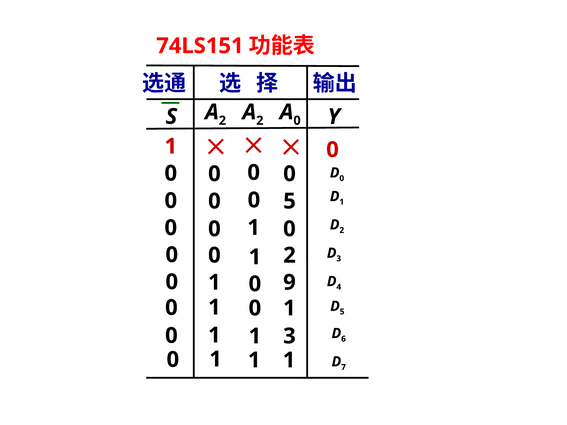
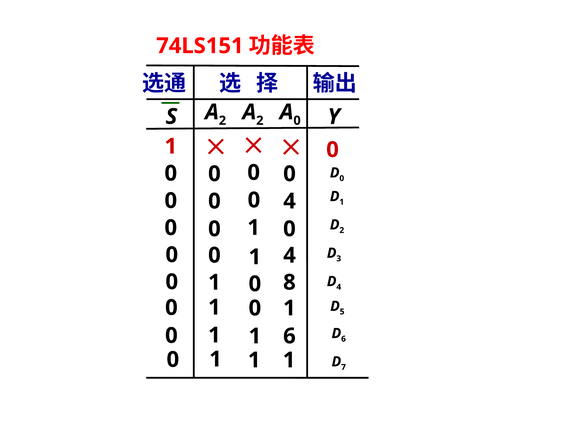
5 at (290, 201): 5 -> 4
2 at (290, 255): 2 -> 4
9: 9 -> 8
1 3: 3 -> 6
